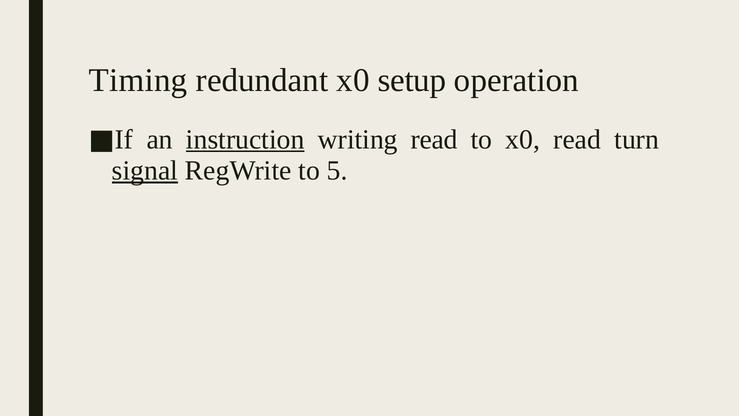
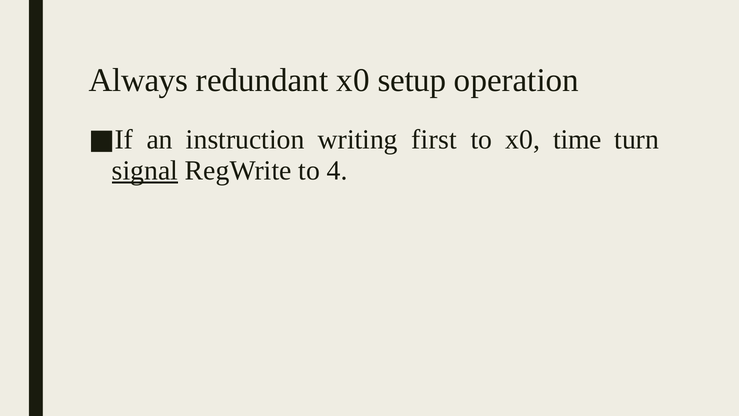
Timing: Timing -> Always
instruction underline: present -> none
writing read: read -> first
x0 read: read -> time
5: 5 -> 4
